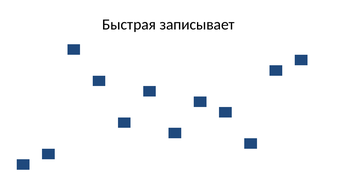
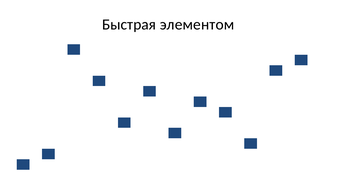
записывает: записывает -> элементом
